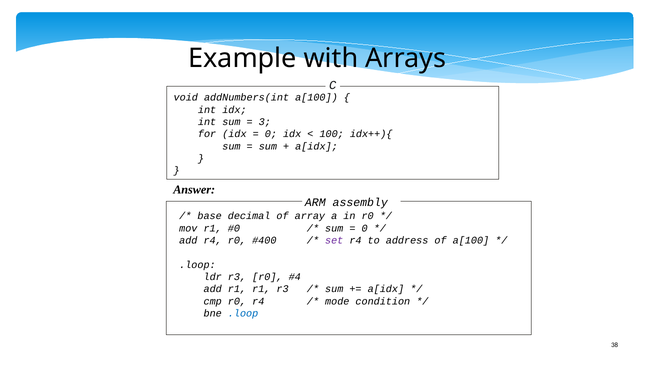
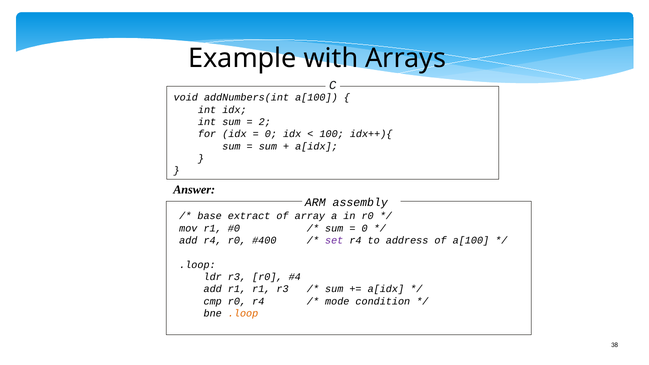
3: 3 -> 2
decimal: decimal -> extract
.loop at (243, 313) colour: blue -> orange
